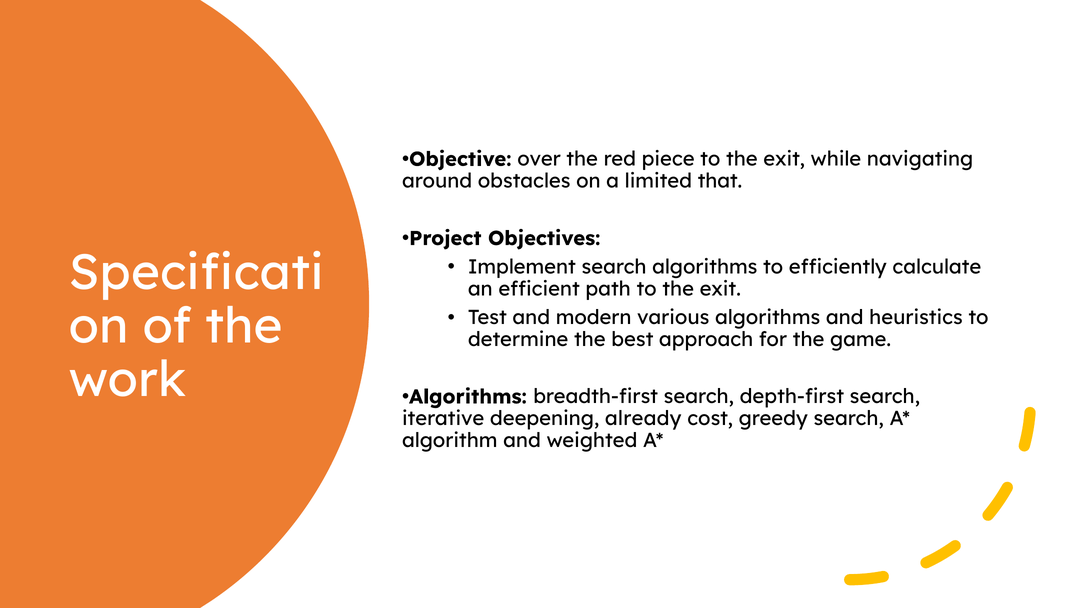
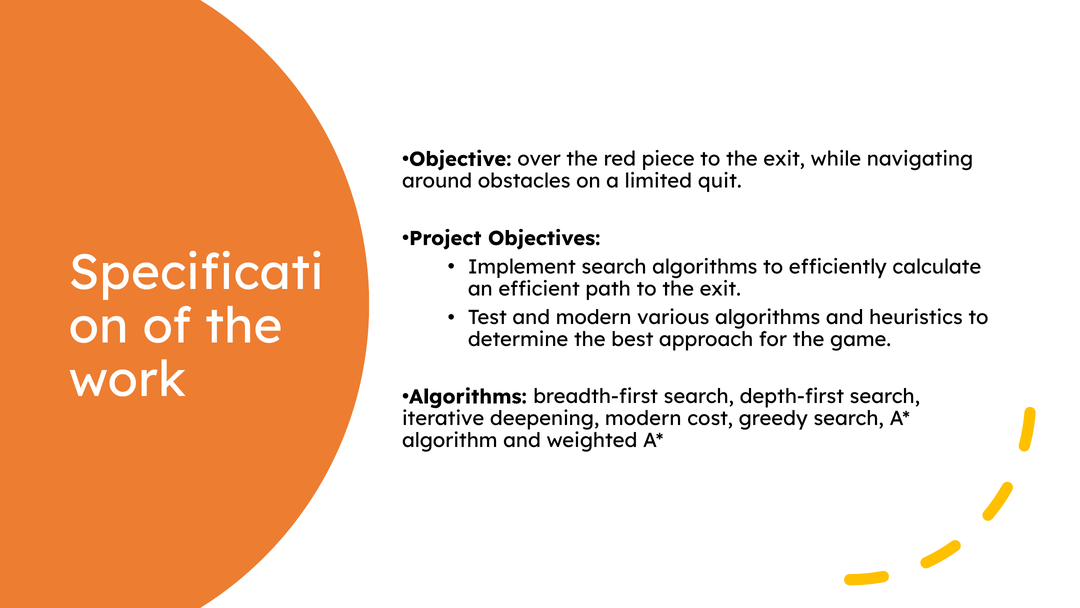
that: that -> quit
deepening already: already -> modern
